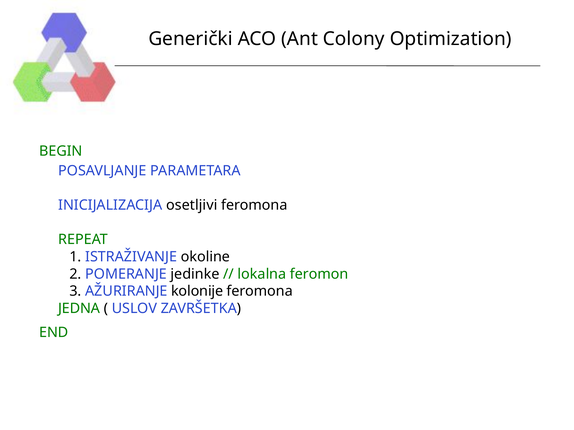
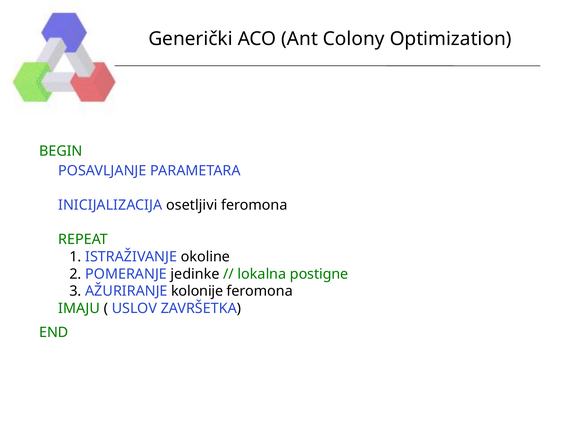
feromon: feromon -> postigne
JEDNA: JEDNA -> IMAJU
